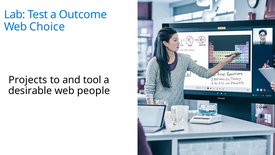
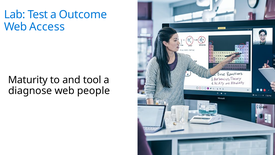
Choice: Choice -> Access
Projects: Projects -> Maturity
desirable: desirable -> diagnose
